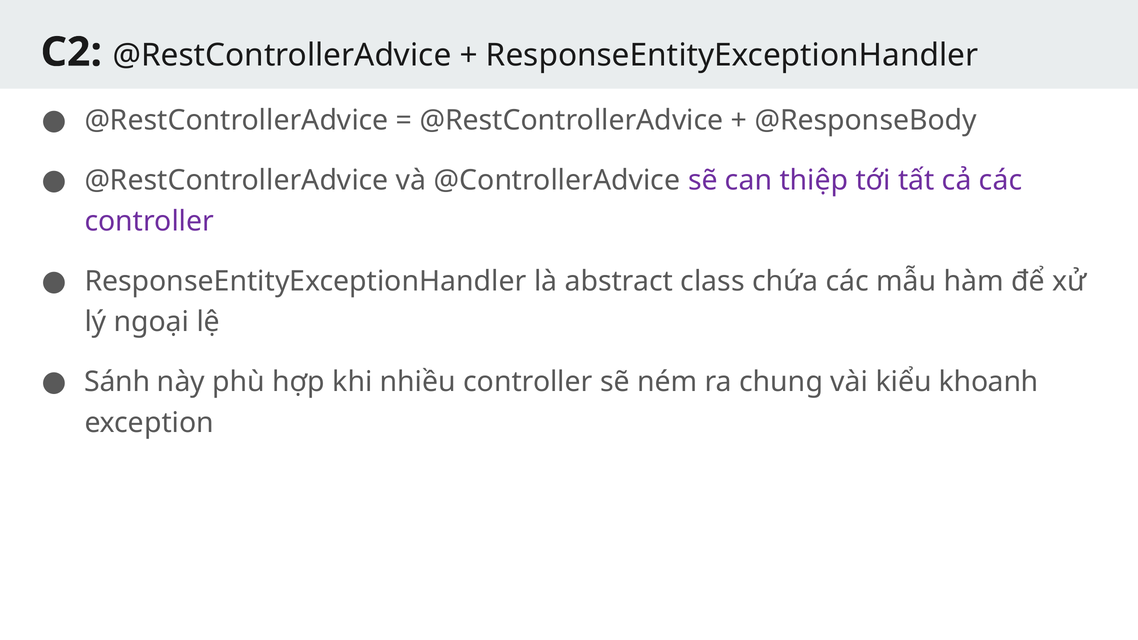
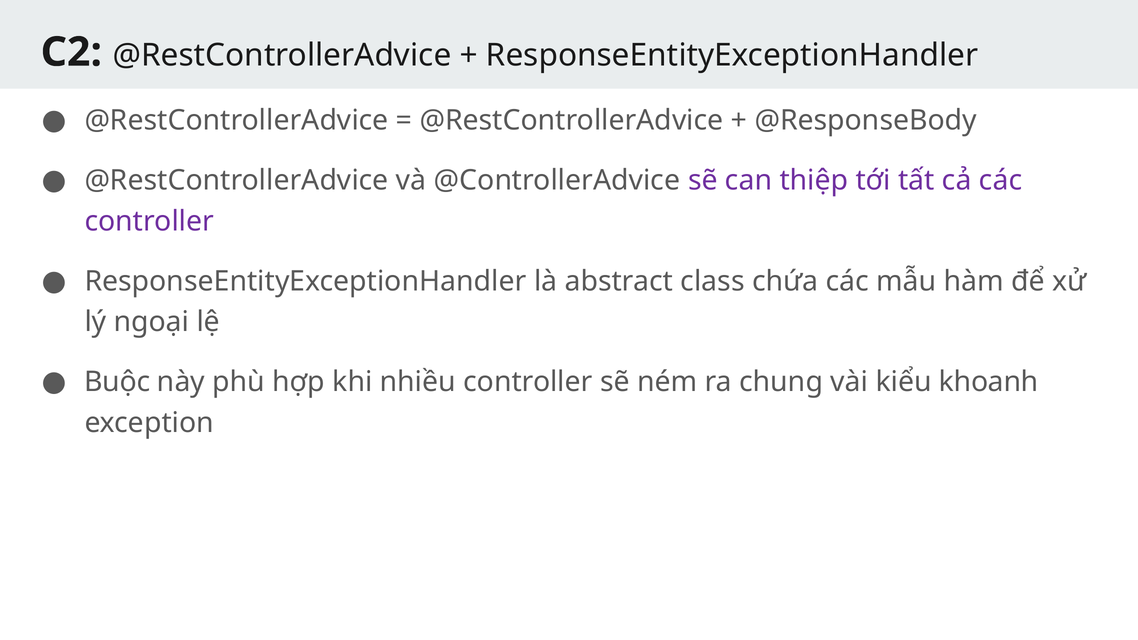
Sánh: Sánh -> Buộc
